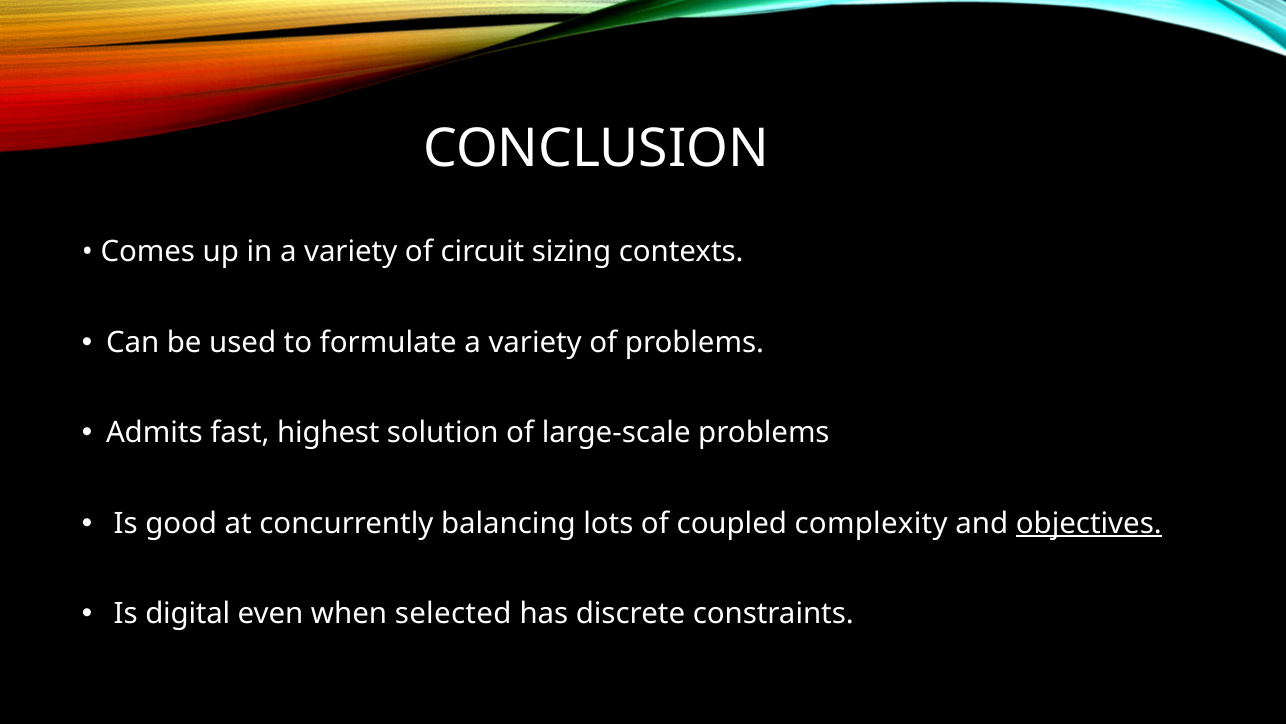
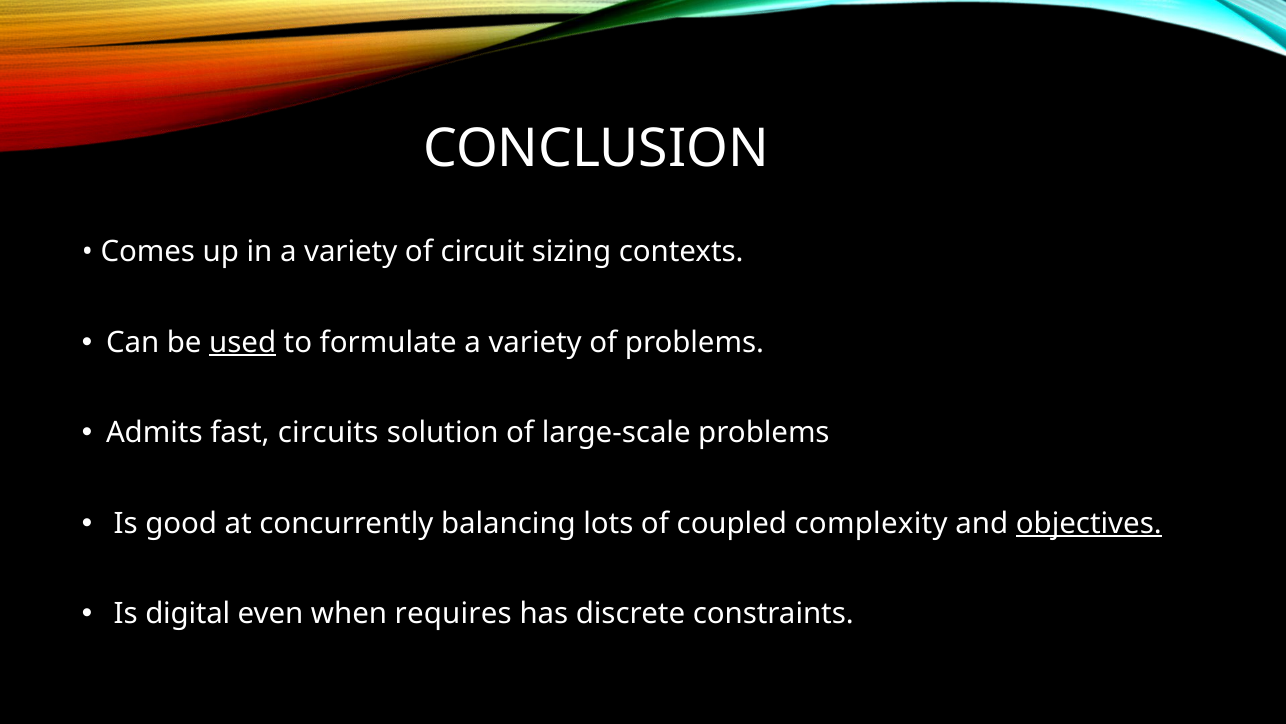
used underline: none -> present
highest: highest -> circuits
selected: selected -> requires
